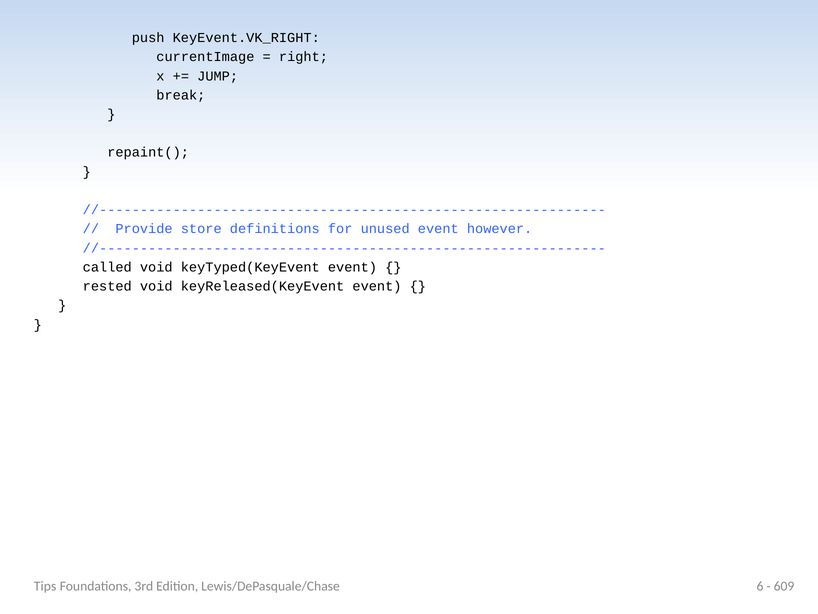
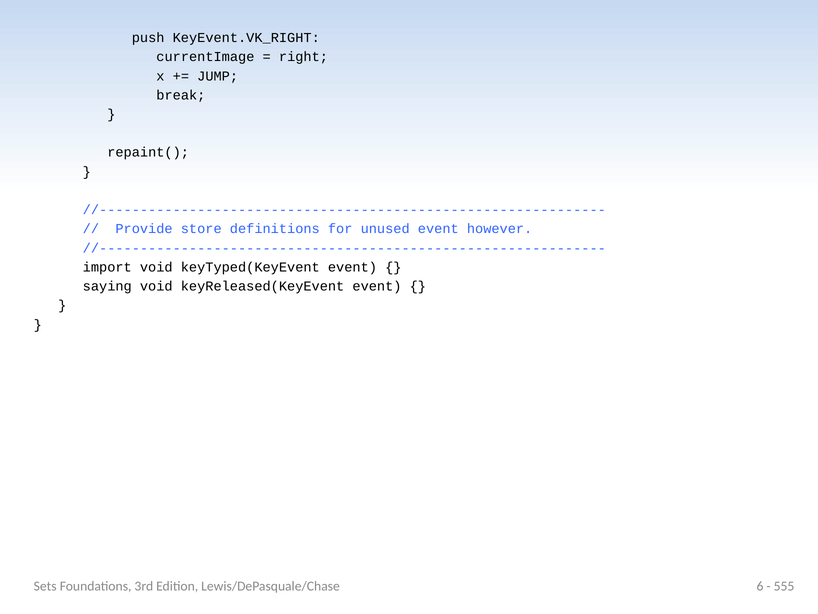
called: called -> import
rested: rested -> saying
Tips: Tips -> Sets
609: 609 -> 555
